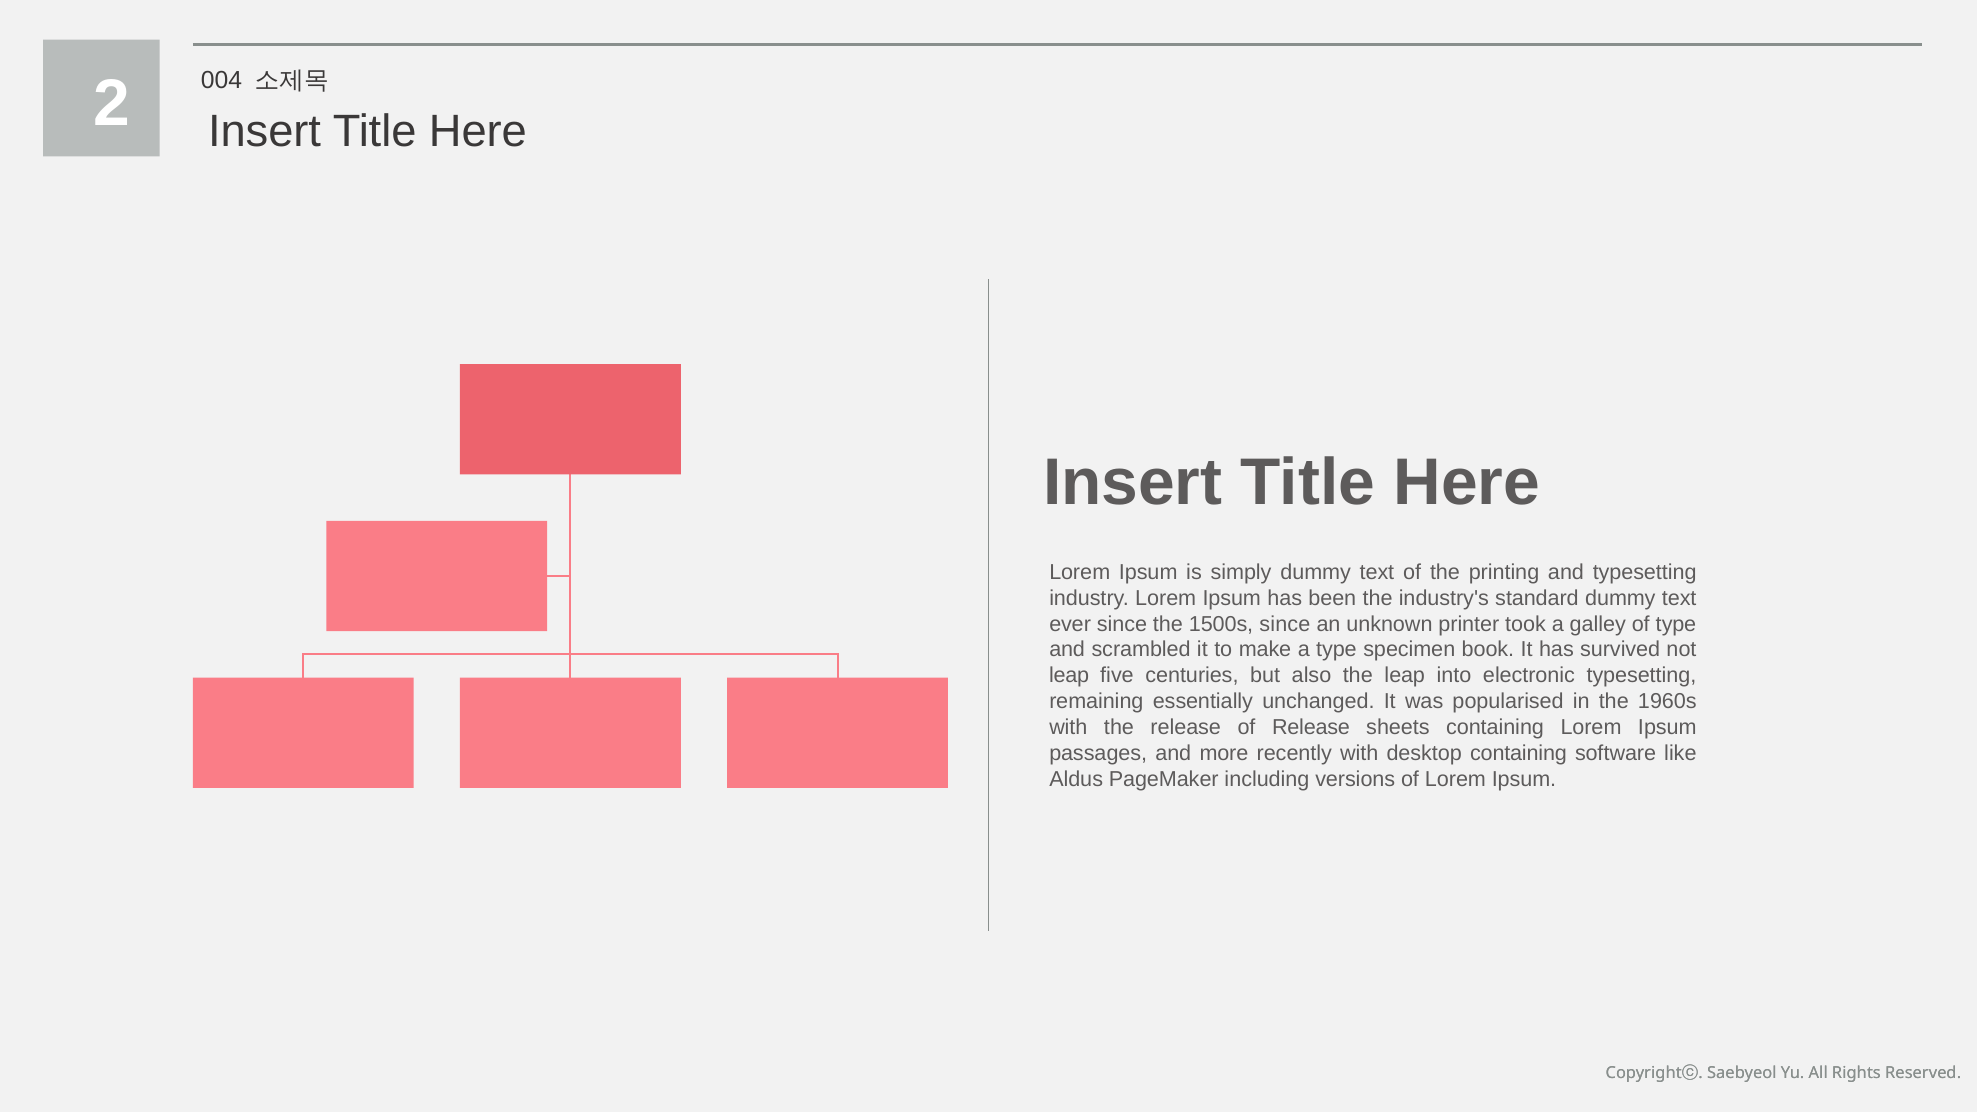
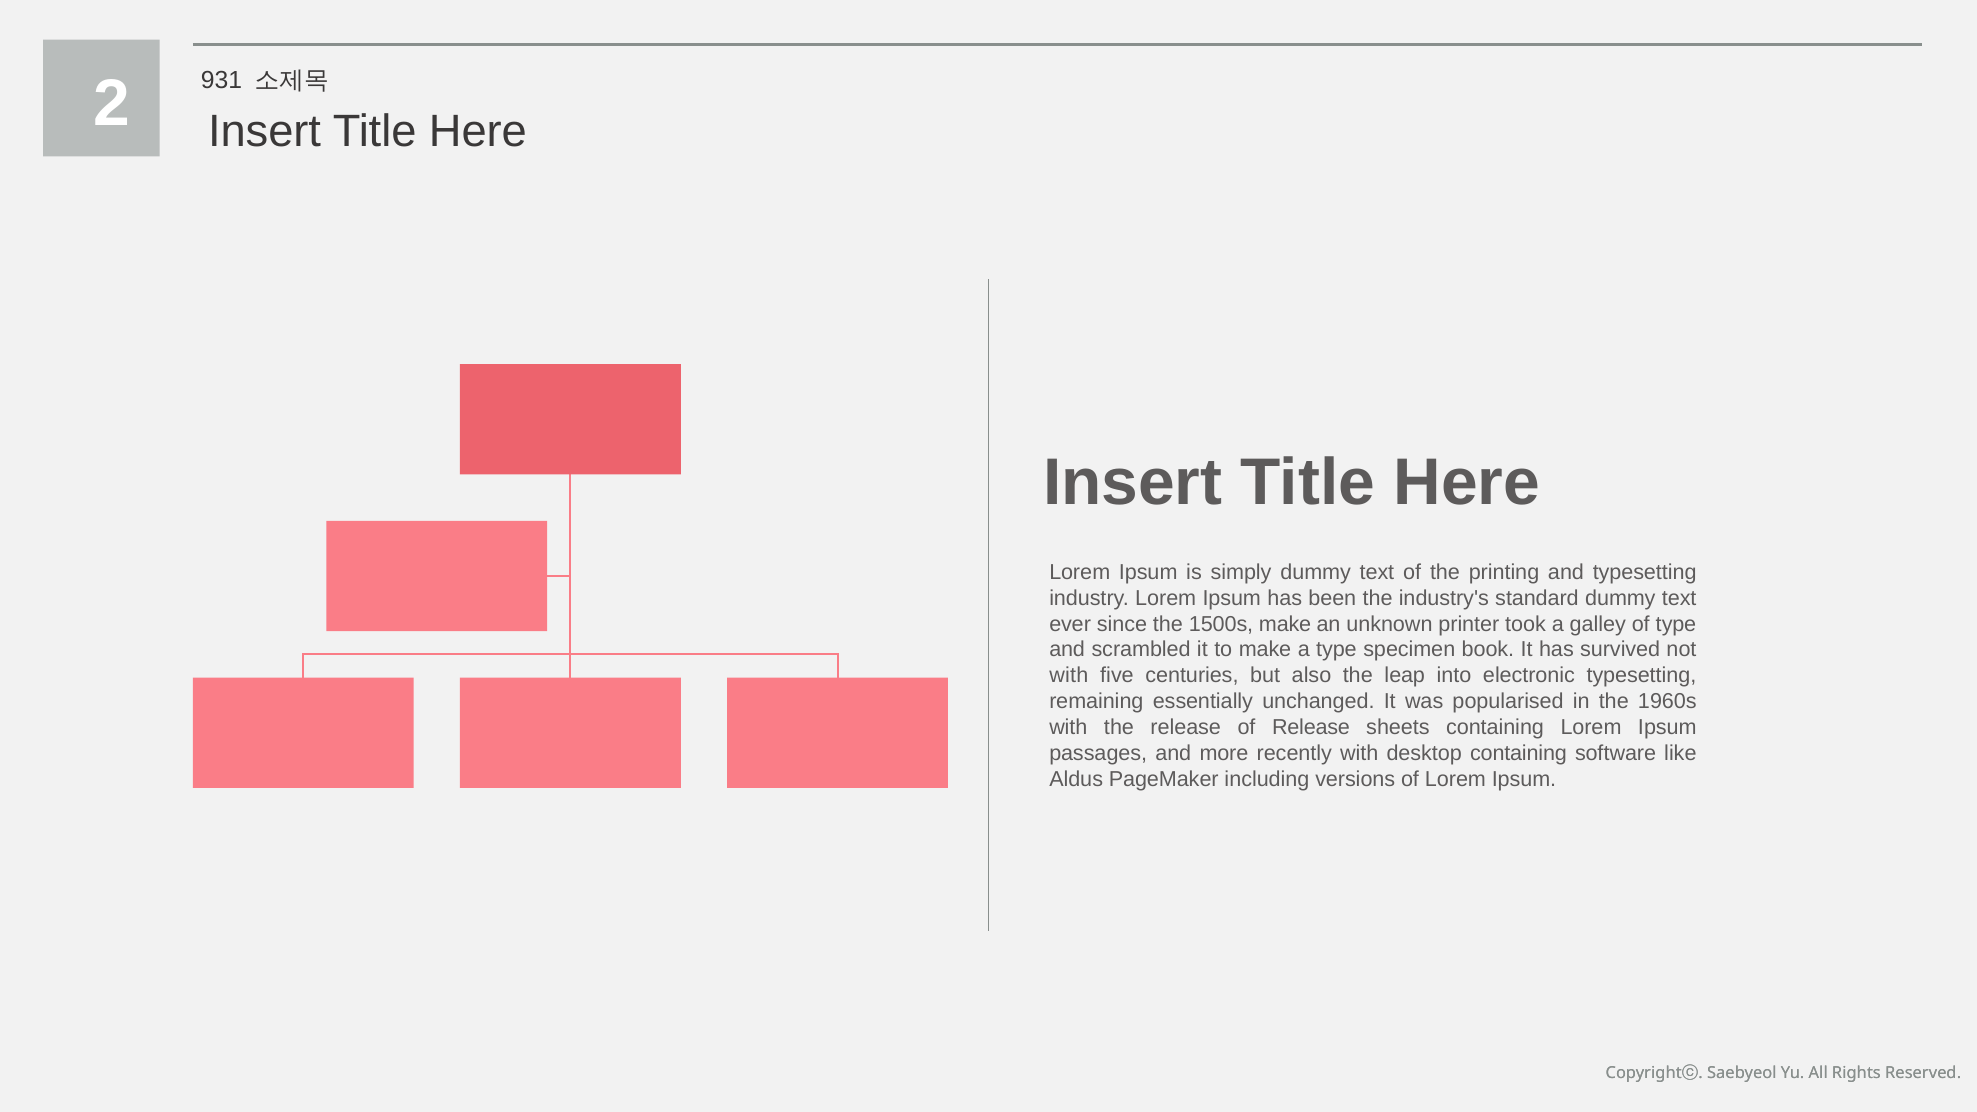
004: 004 -> 931
1500s since: since -> make
leap at (1069, 676): leap -> with
